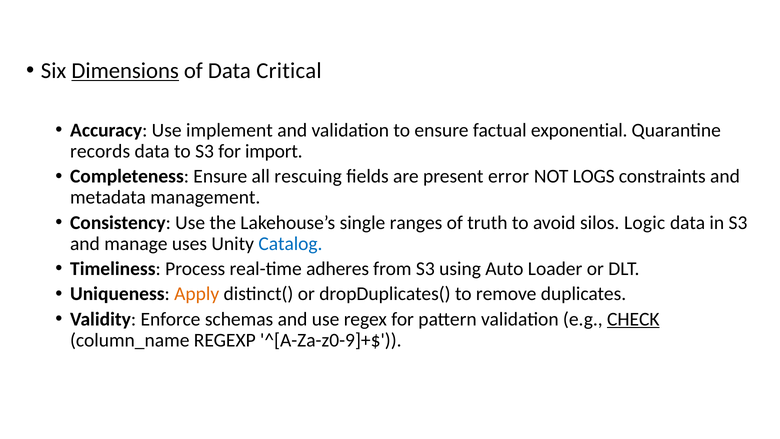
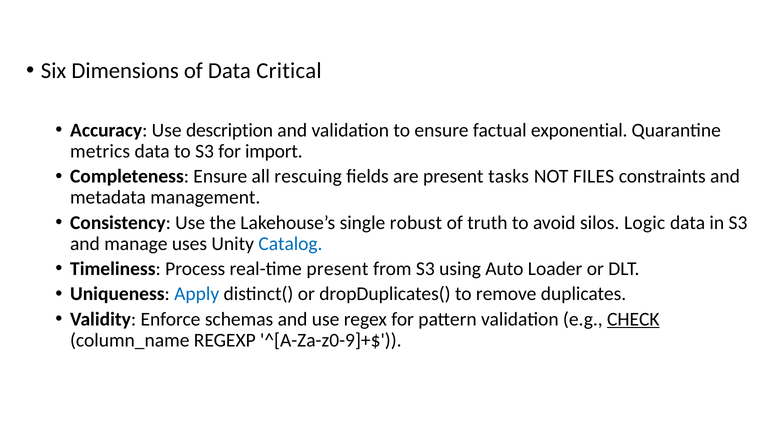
Dimensions underline: present -> none
implement: implement -> description
records: records -> metrics
error: error -> tasks
LOGS: LOGS -> FILES
ranges: ranges -> robust
real-time adheres: adheres -> present
Apply colour: orange -> blue
